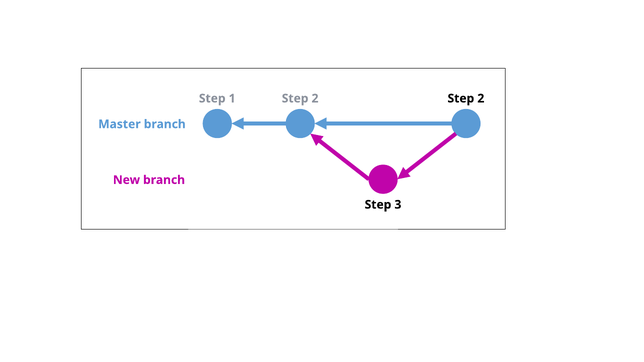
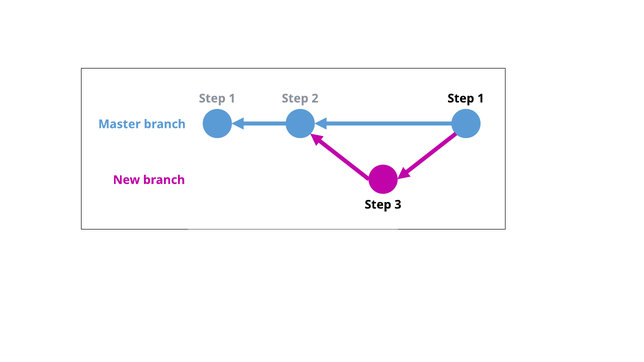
1 Step 2: 2 -> 1
